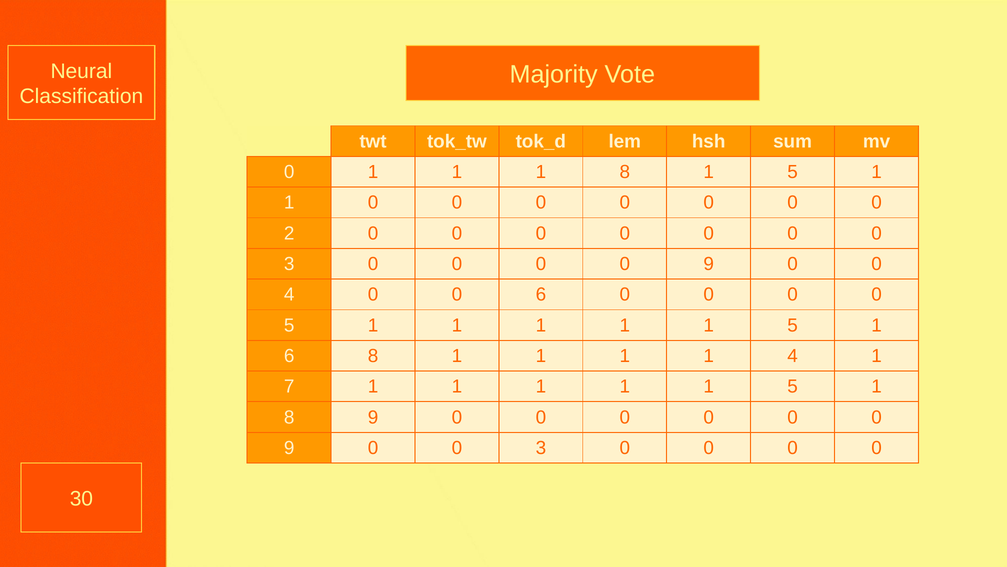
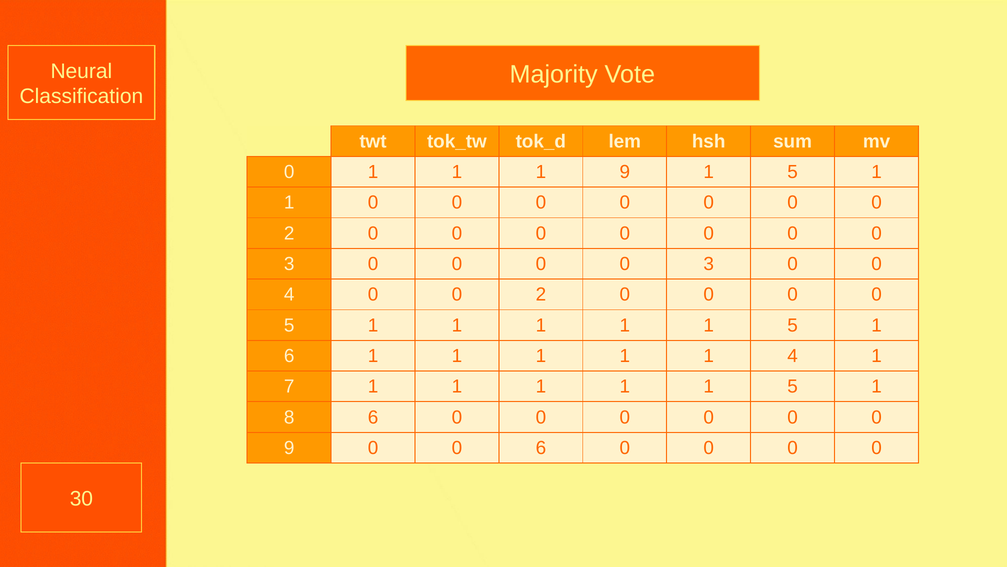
1 1 8: 8 -> 9
9 at (709, 264): 9 -> 3
4 0 0 6: 6 -> 2
6 8: 8 -> 1
8 9: 9 -> 6
9 0 0 3: 3 -> 6
